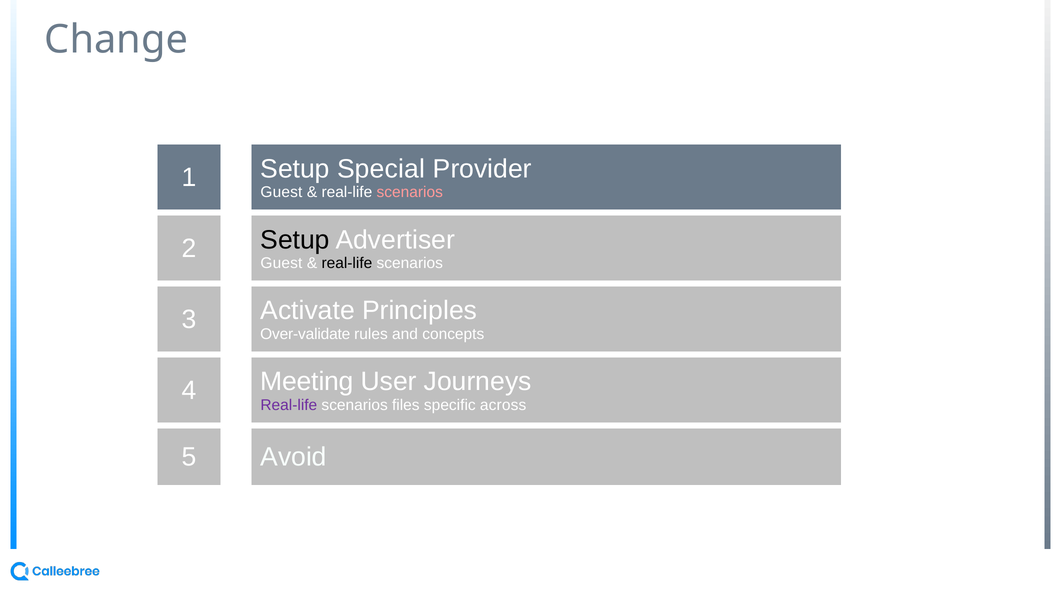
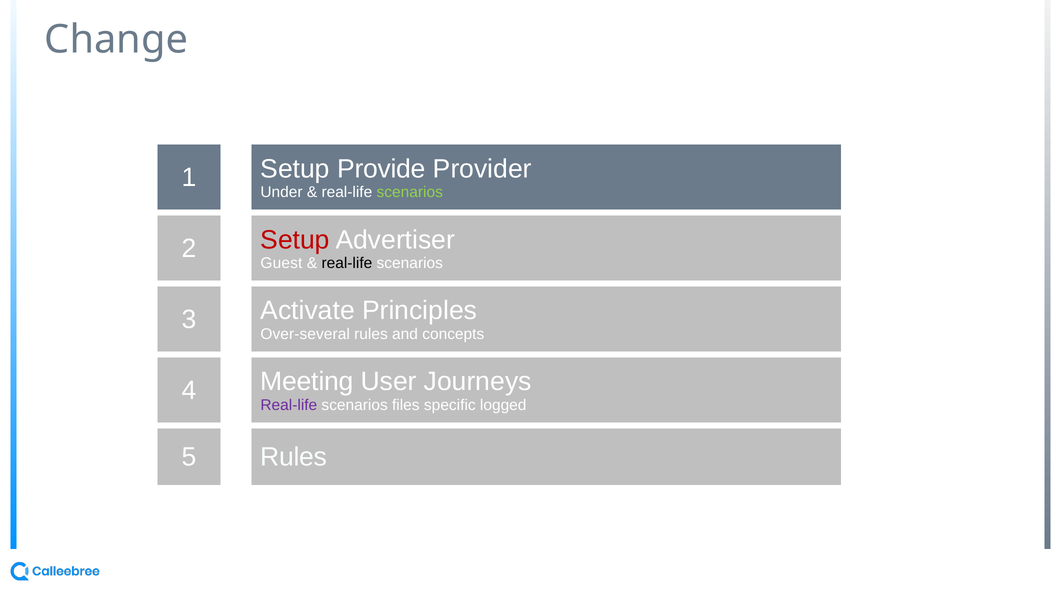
Special: Special -> Provide
Guest at (281, 192): Guest -> Under
scenarios at (410, 192) colour: pink -> light green
Setup at (295, 240) colour: black -> red
Over-validate: Over-validate -> Over-several
across: across -> logged
5 Avoid: Avoid -> Rules
